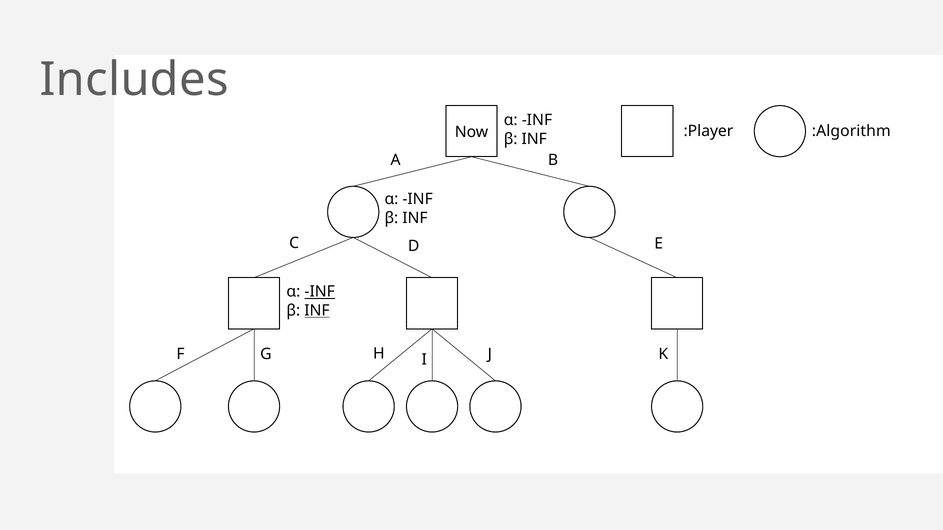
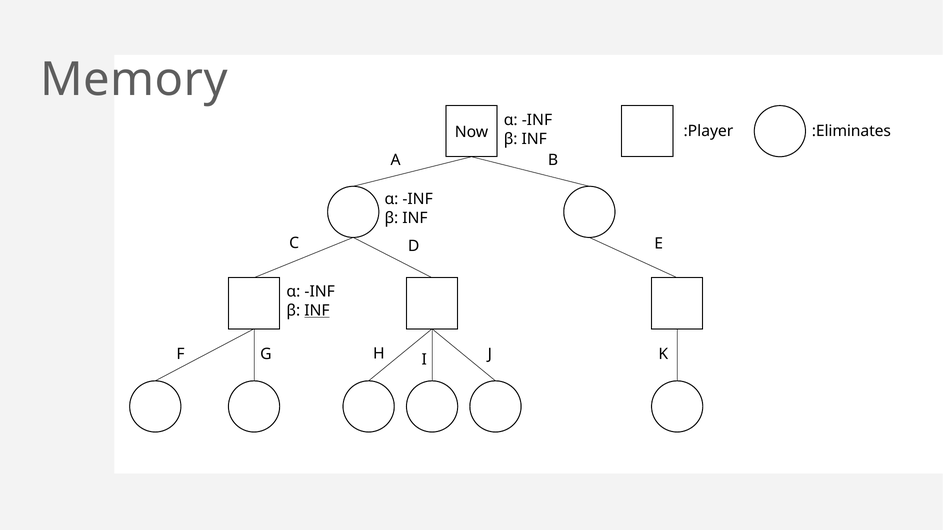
Includes: Includes -> Memory
:Algorithm: :Algorithm -> :Eliminates
INF at (320, 292) underline: present -> none
